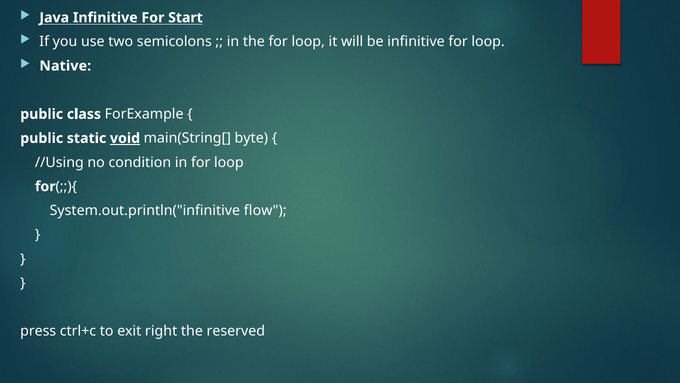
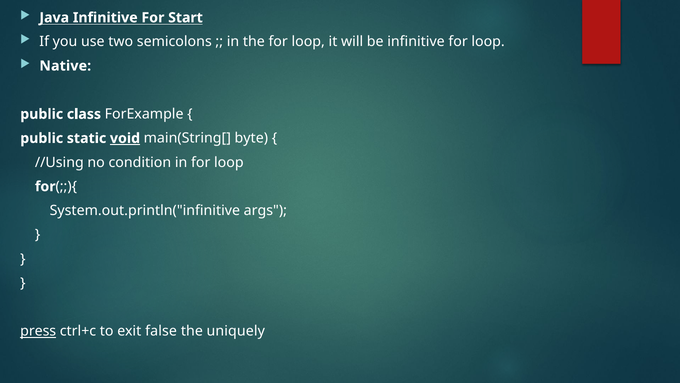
flow: flow -> args
press underline: none -> present
right: right -> false
reserved: reserved -> uniquely
